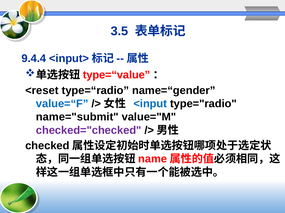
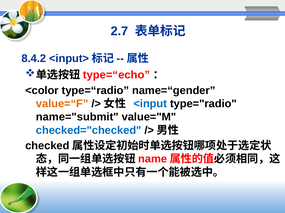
3.5: 3.5 -> 2.7
9.4.4: 9.4.4 -> 8.4.2
type=“value: type=“value -> type=“echo
<reset: <reset -> <color
value=“F colour: blue -> orange
checked="checked colour: purple -> blue
